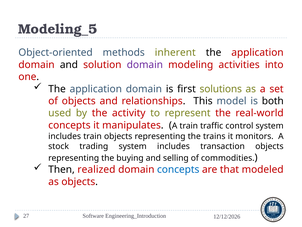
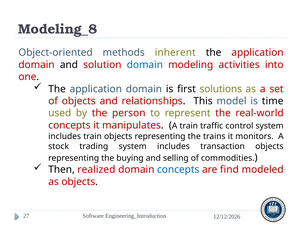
Modeling_5: Modeling_5 -> Modeling_8
domain at (145, 65) colour: purple -> blue
both: both -> time
activity: activity -> person
that: that -> find
